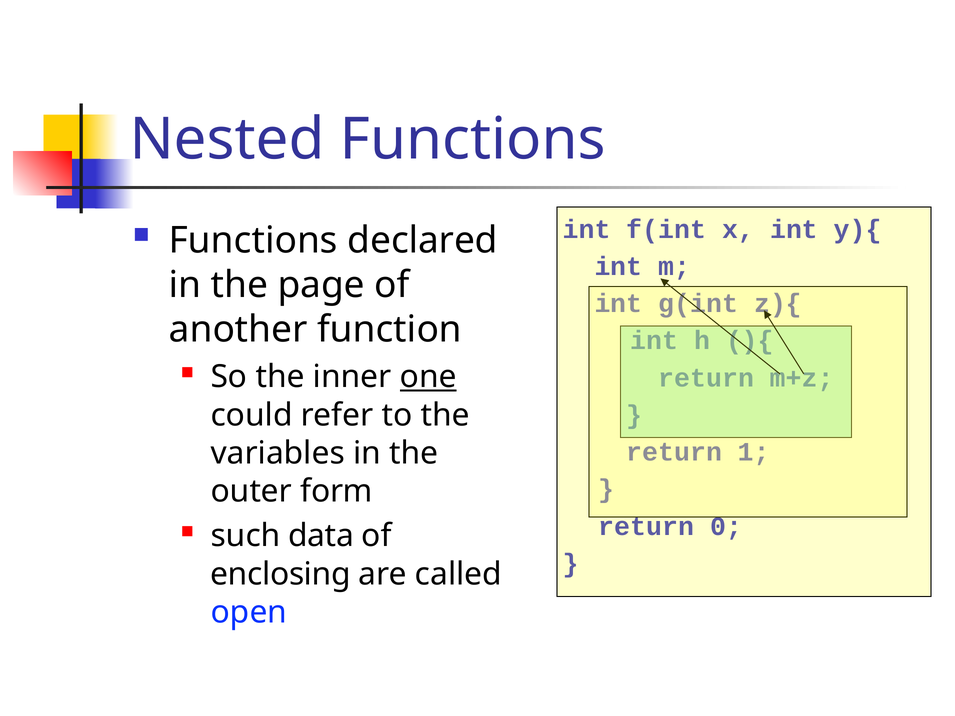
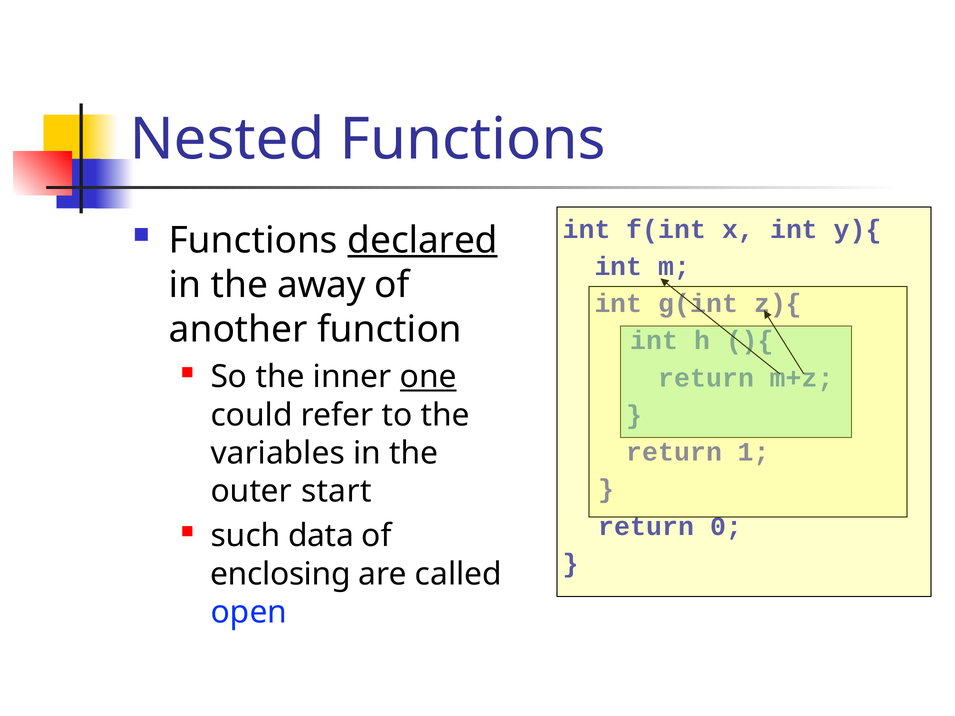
declared underline: none -> present
page: page -> away
form: form -> start
